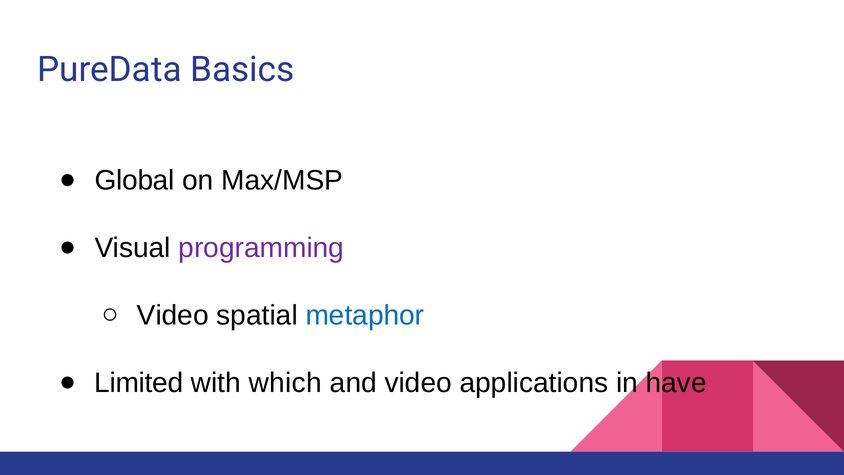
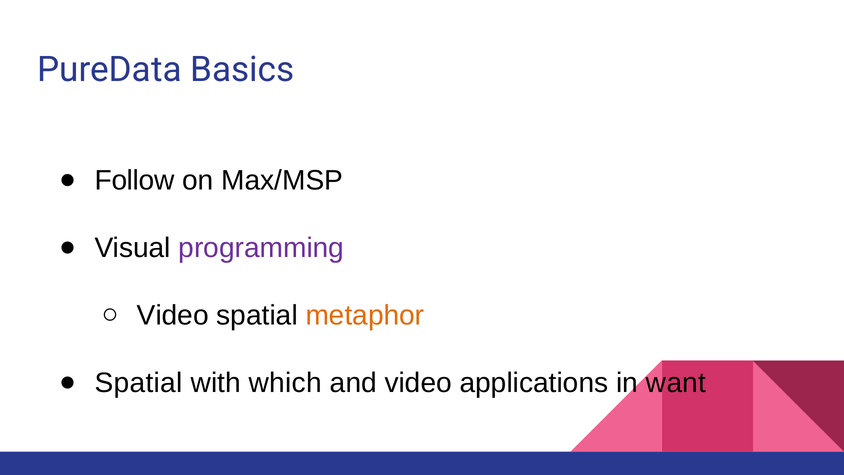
Global: Global -> Follow
metaphor colour: blue -> orange
Limited at (139, 383): Limited -> Spatial
have: have -> want
